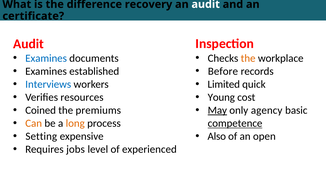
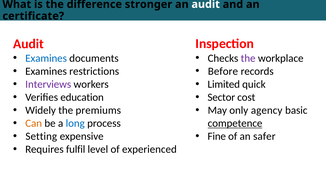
recovery: recovery -> stronger
the at (248, 58) colour: orange -> purple
established: established -> restrictions
Interviews colour: blue -> purple
resources: resources -> education
Young: Young -> Sector
Coined: Coined -> Widely
May underline: present -> none
long colour: orange -> blue
Also: Also -> Fine
open: open -> safer
jobs: jobs -> fulfil
